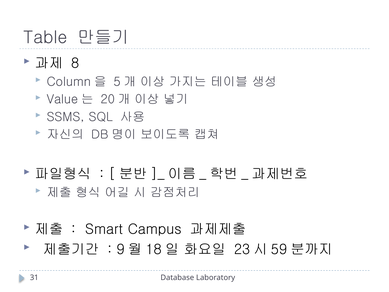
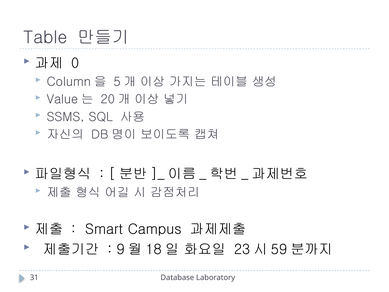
8: 8 -> 0
